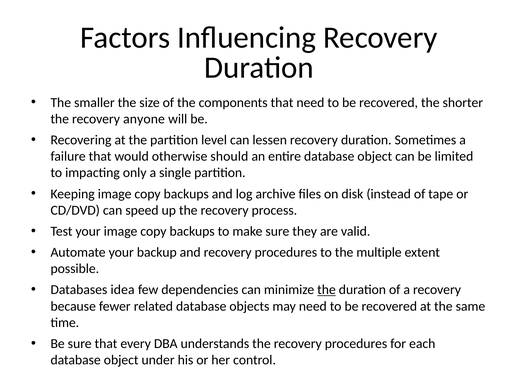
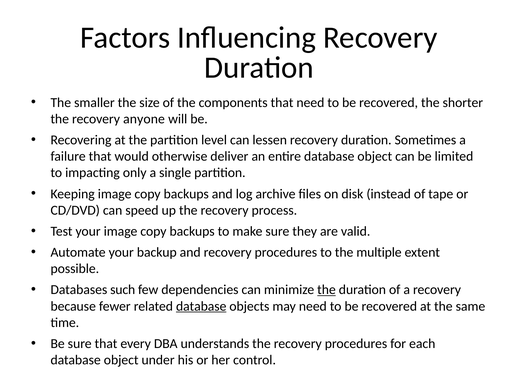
should: should -> deliver
idea: idea -> such
database at (201, 306) underline: none -> present
